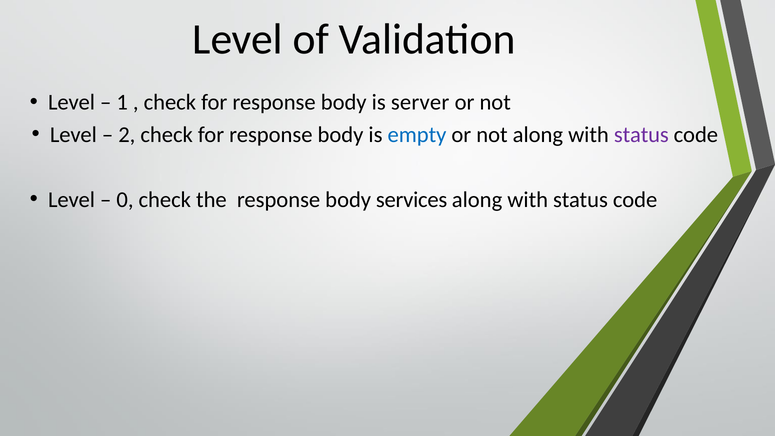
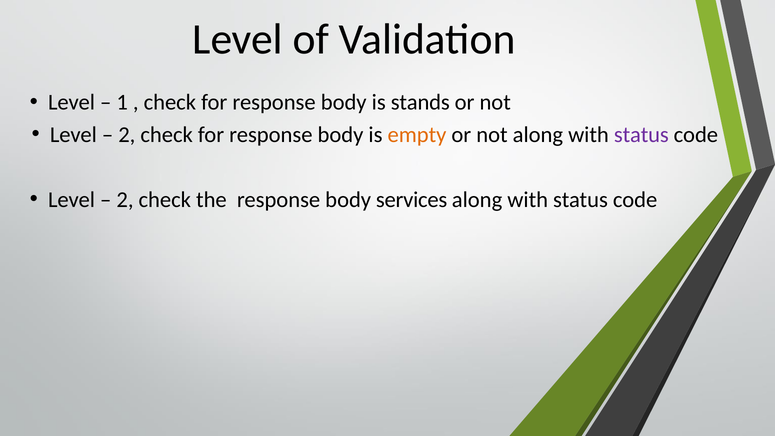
server: server -> stands
empty colour: blue -> orange
0 at (125, 200): 0 -> 2
